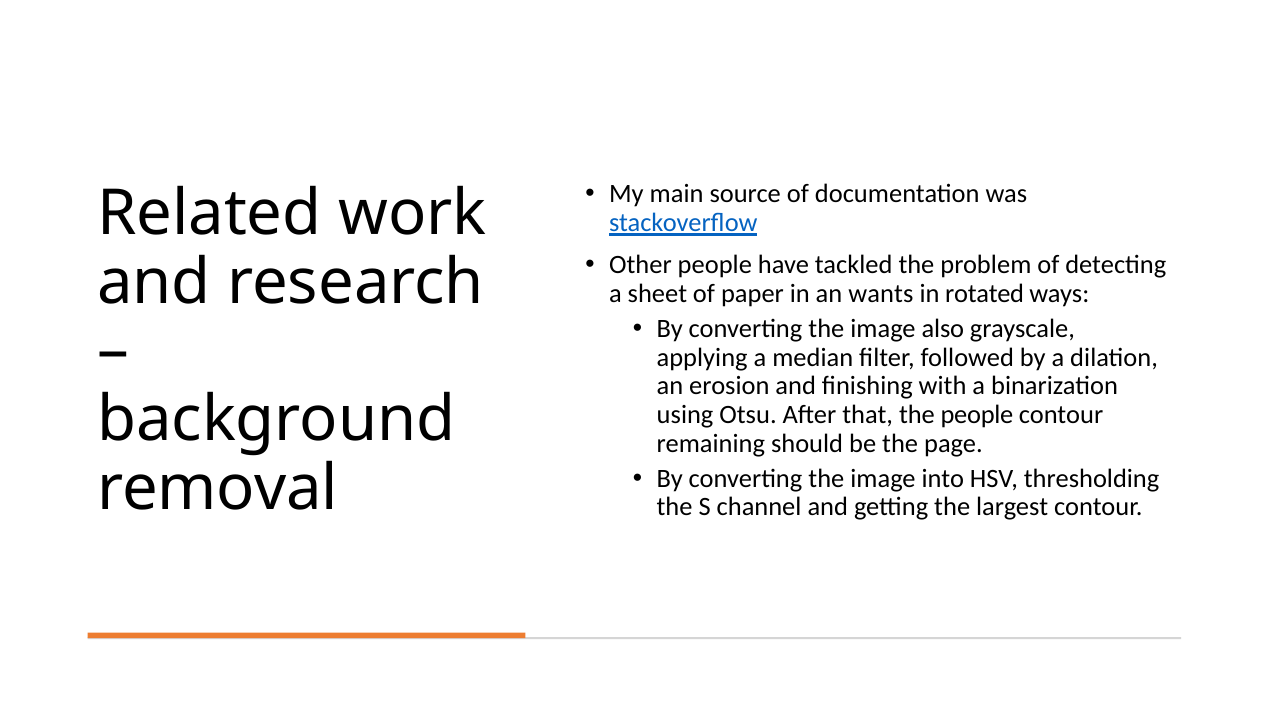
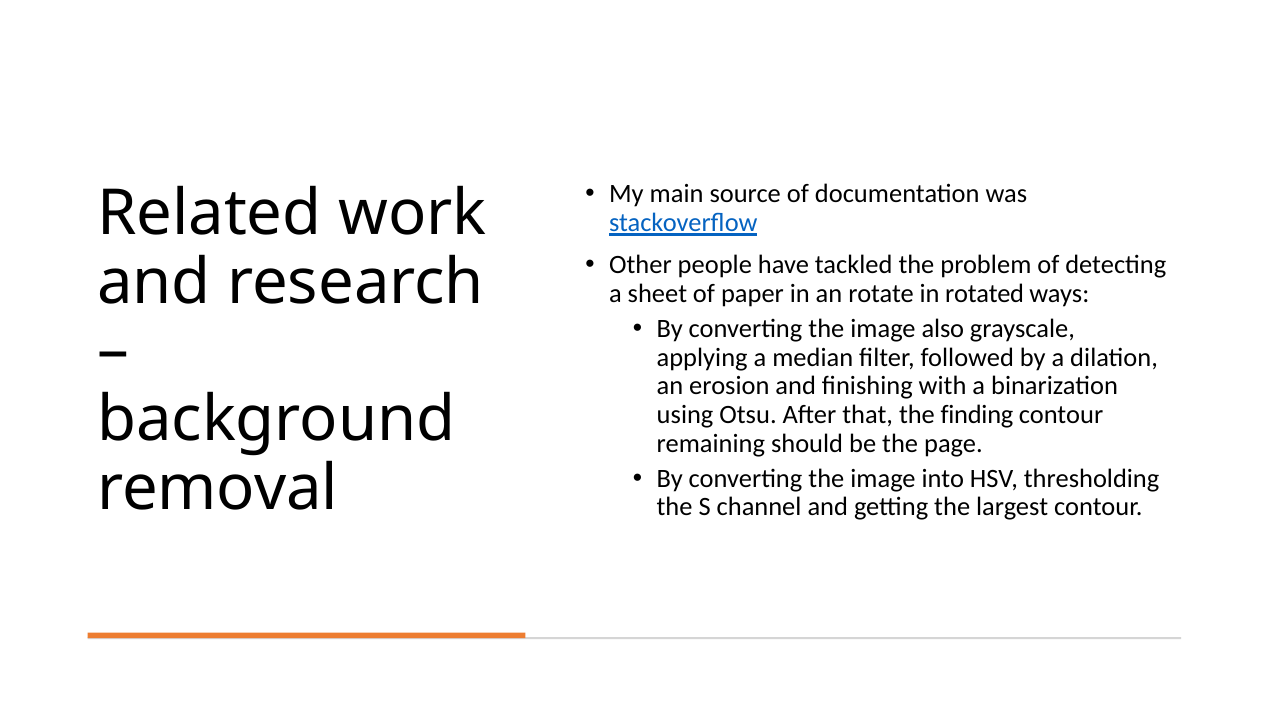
wants: wants -> rotate
the people: people -> finding
